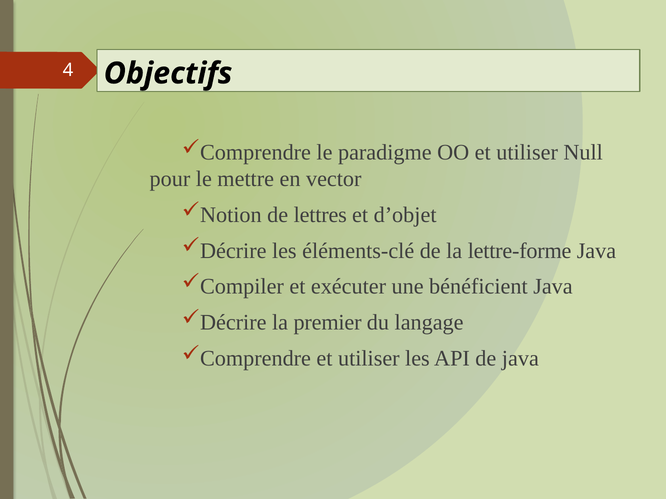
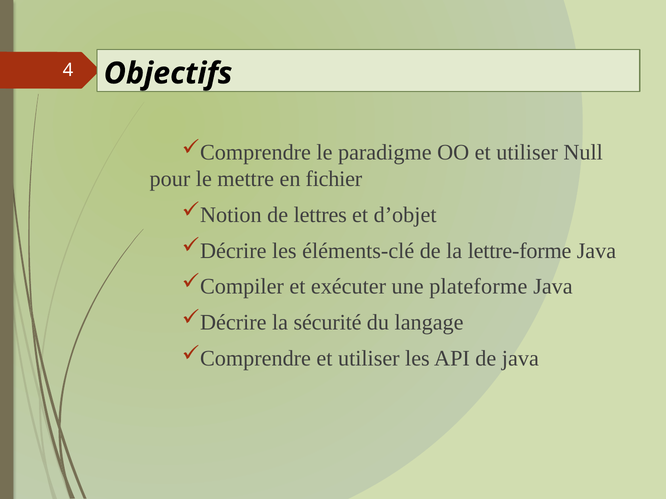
vector: vector -> fichier
bénéficient: bénéficient -> plateforme
premier: premier -> sécurité
